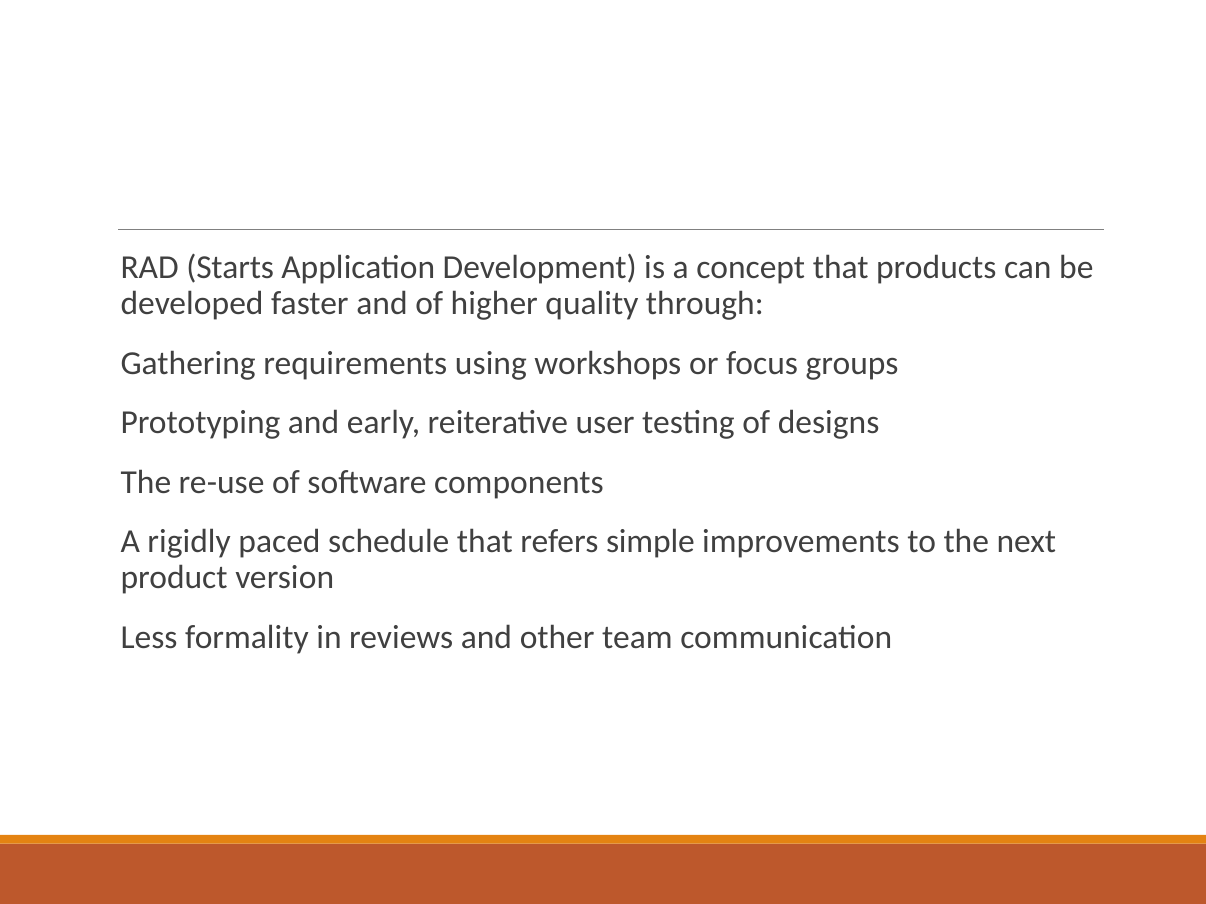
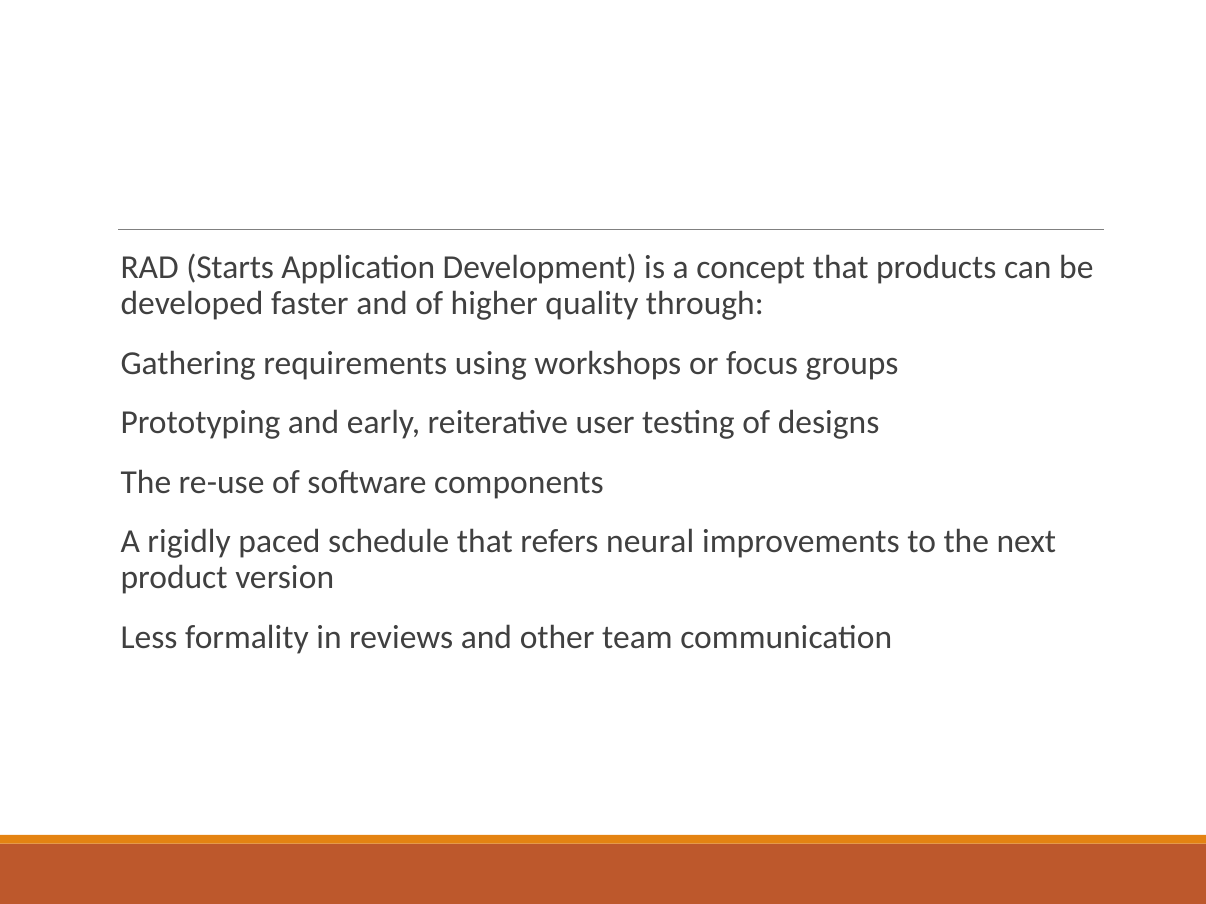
simple: simple -> neural
